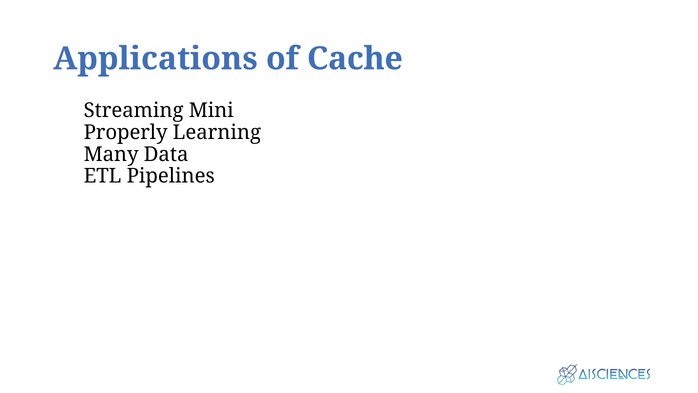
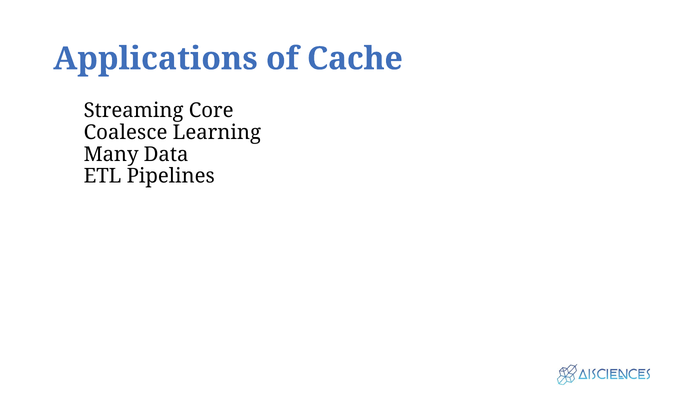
Mini: Mini -> Core
Properly: Properly -> Coalesce
